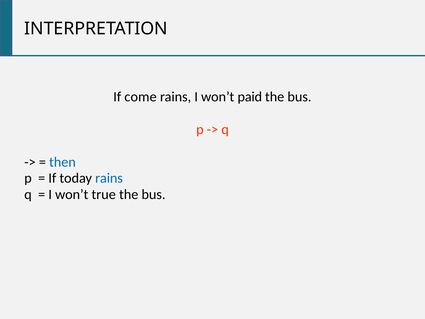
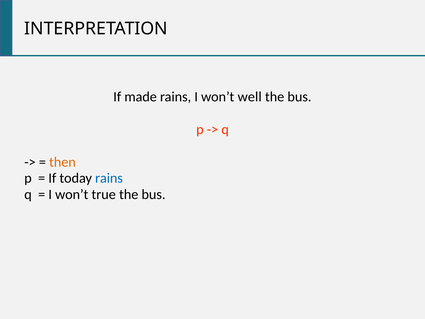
come: come -> made
paid: paid -> well
then colour: blue -> orange
